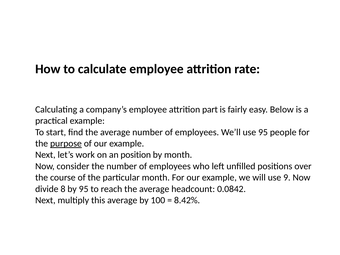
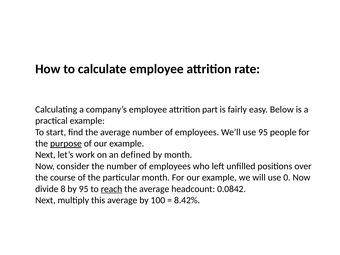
position: position -> defined
9: 9 -> 0
reach underline: none -> present
